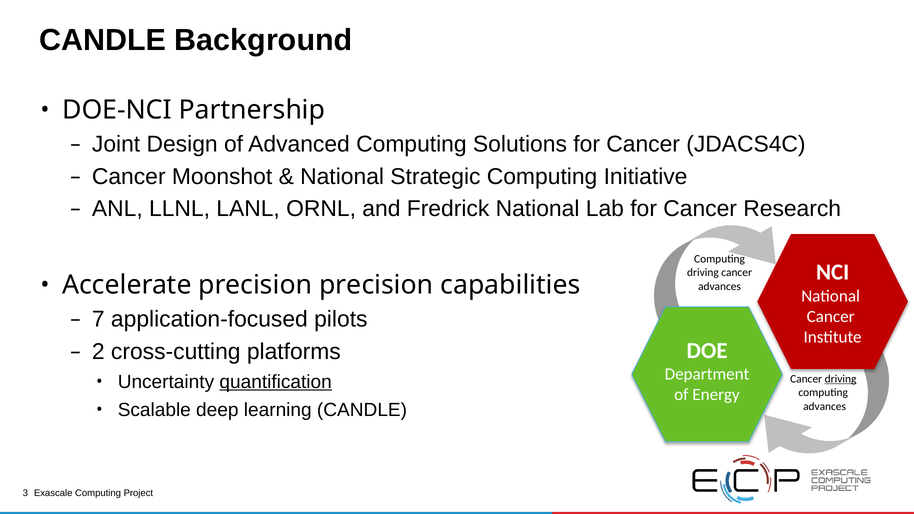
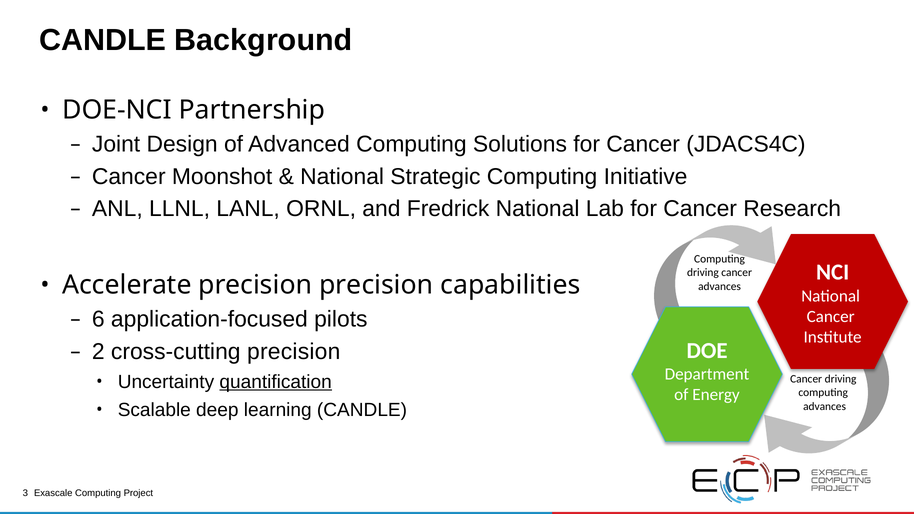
7: 7 -> 6
cross-cutting platforms: platforms -> precision
driving at (841, 379) underline: present -> none
